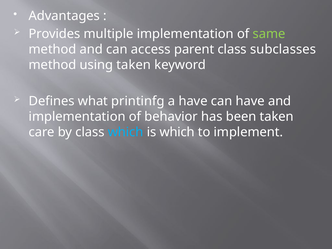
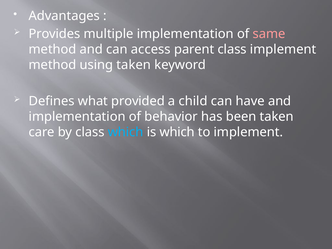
same colour: light green -> pink
class subclasses: subclasses -> implement
printinfg: printinfg -> provided
a have: have -> child
